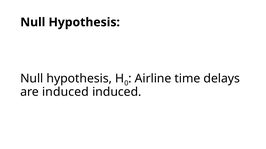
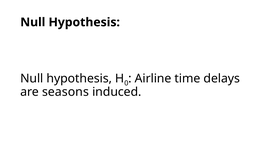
are induced: induced -> seasons
